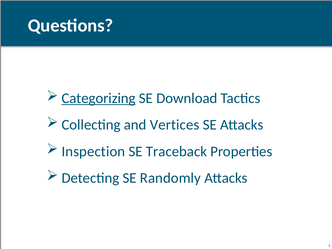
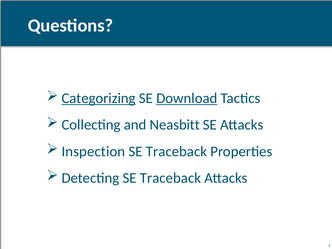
Download underline: none -> present
Vertices: Vertices -> Neasbitt
Detecting SE Randomly: Randomly -> Traceback
